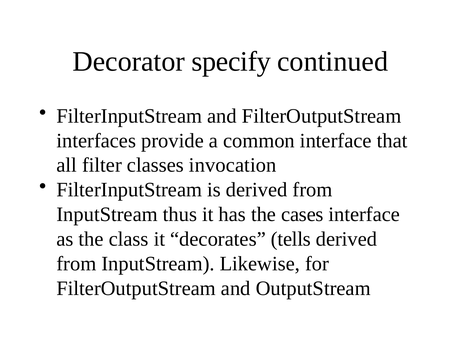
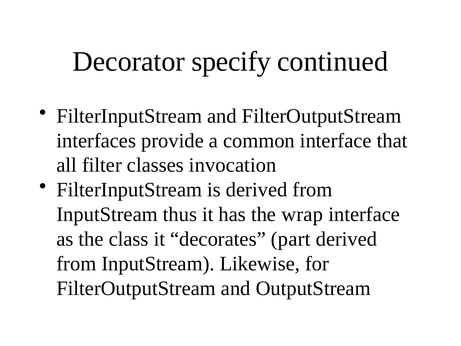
cases: cases -> wrap
tells: tells -> part
